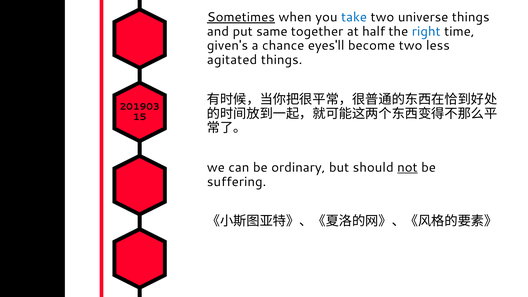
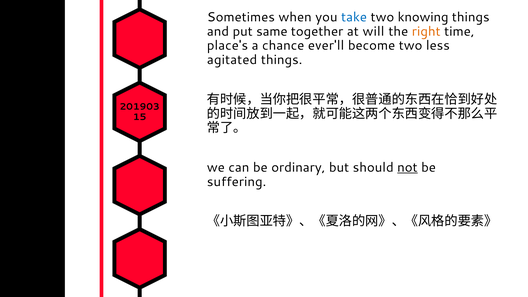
Sometimes underline: present -> none
universe: universe -> knowing
half: half -> will
right colour: blue -> orange
given's: given's -> place's
eyes'll: eyes'll -> ever'll
